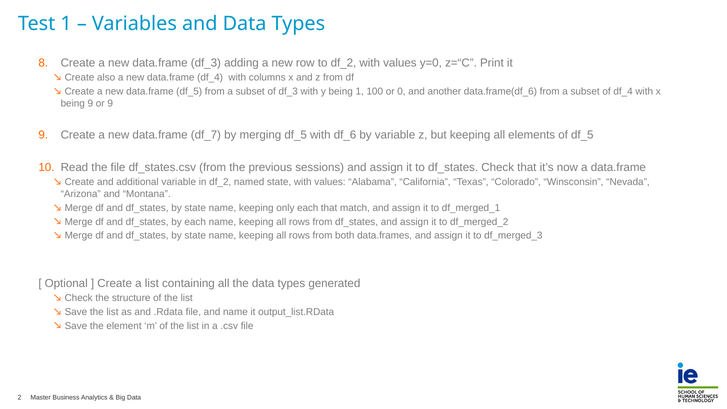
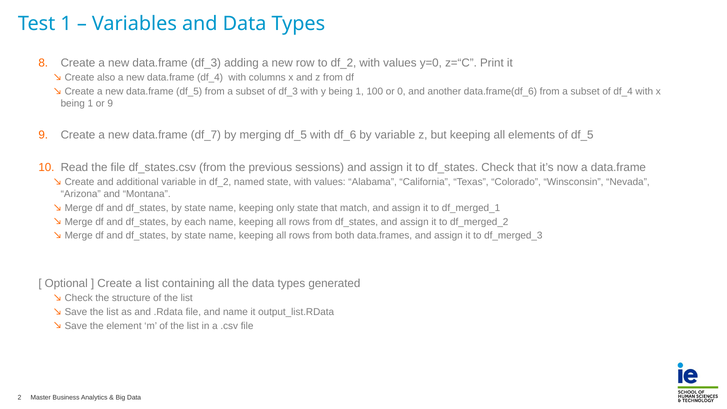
9 at (90, 103): 9 -> 1
only each: each -> state
